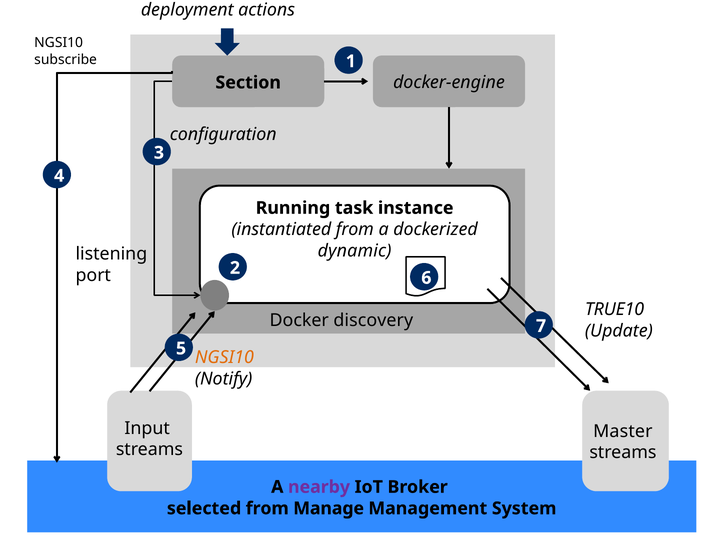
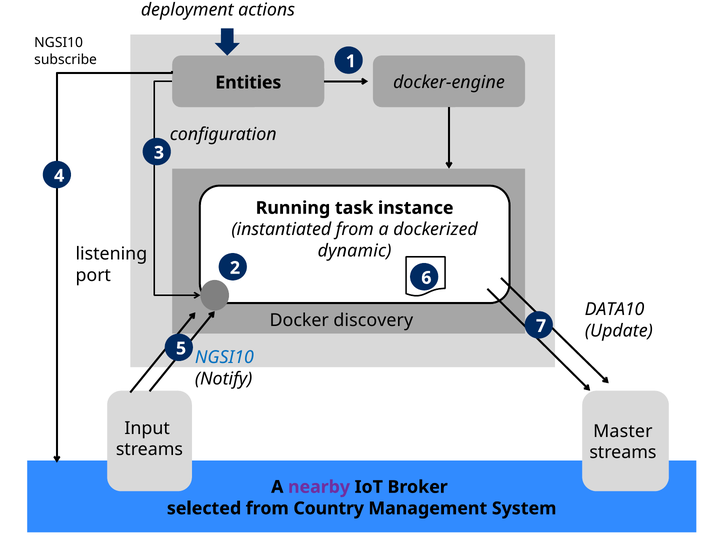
Section: Section -> Entities
TRUE10: TRUE10 -> DATA10
NGSI10 at (224, 357) colour: orange -> blue
Manage: Manage -> Country
